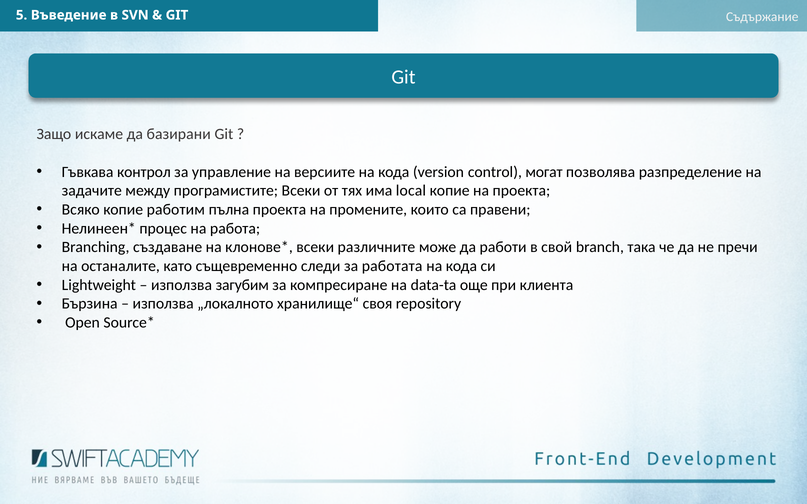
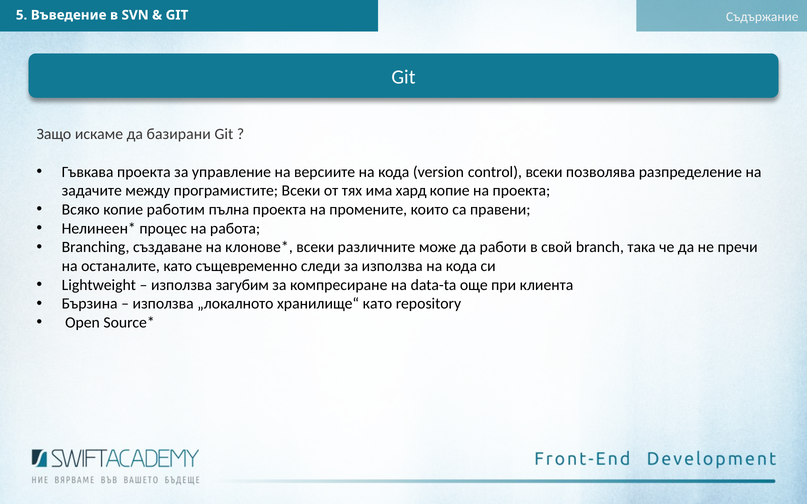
Гъвкава контрол: контрол -> проекта
control могат: могат -> всеки
local: local -> хард
за работата: работата -> използва
хранилище“ своя: своя -> като
